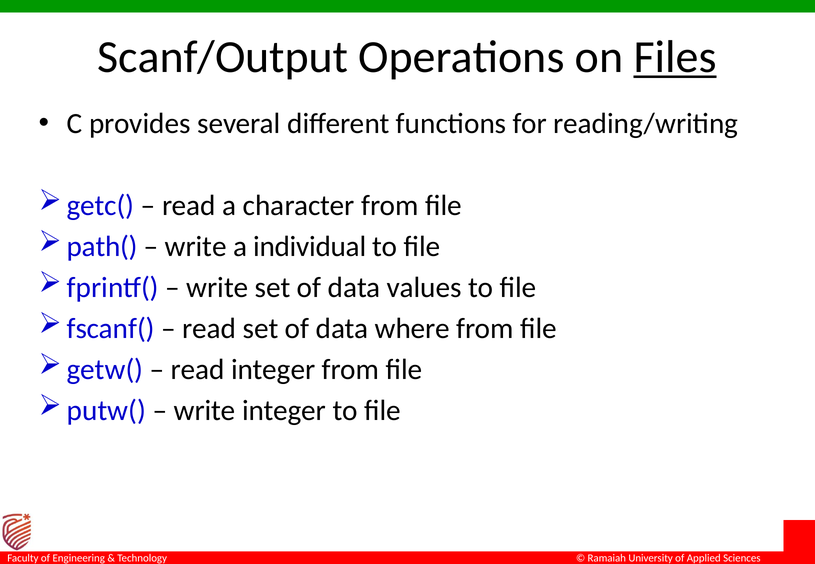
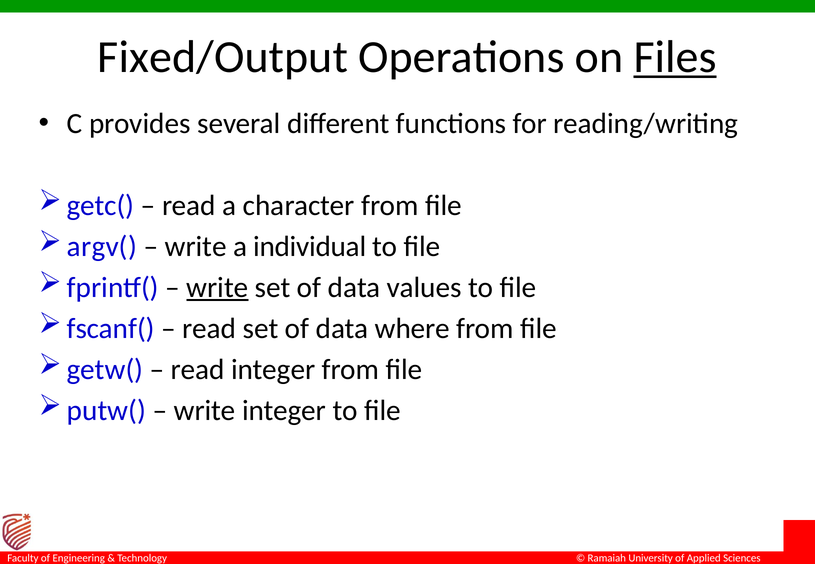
Scanf/Output: Scanf/Output -> Fixed/Output
path(: path( -> argv(
write at (217, 288) underline: none -> present
